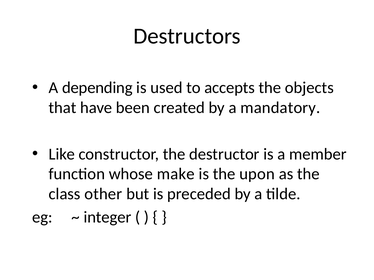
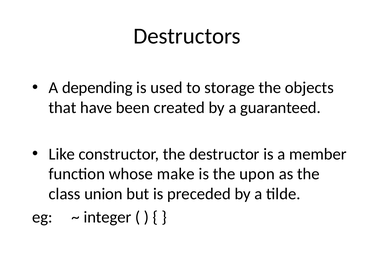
accepts: accepts -> storage
mandatory: mandatory -> guaranteed
other: other -> union
